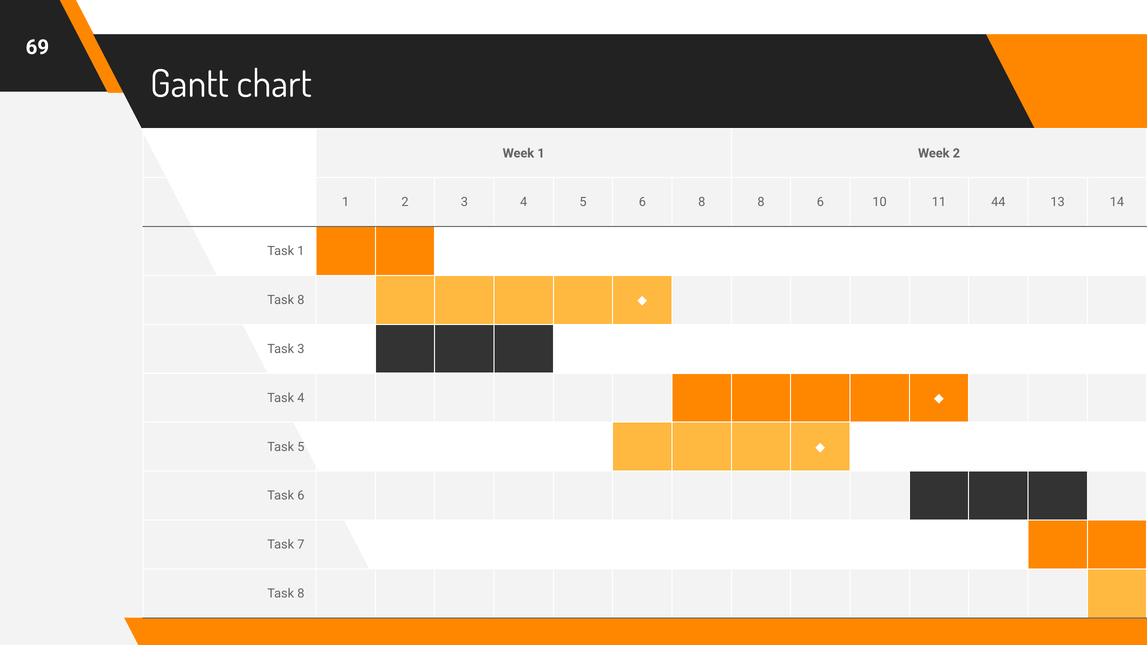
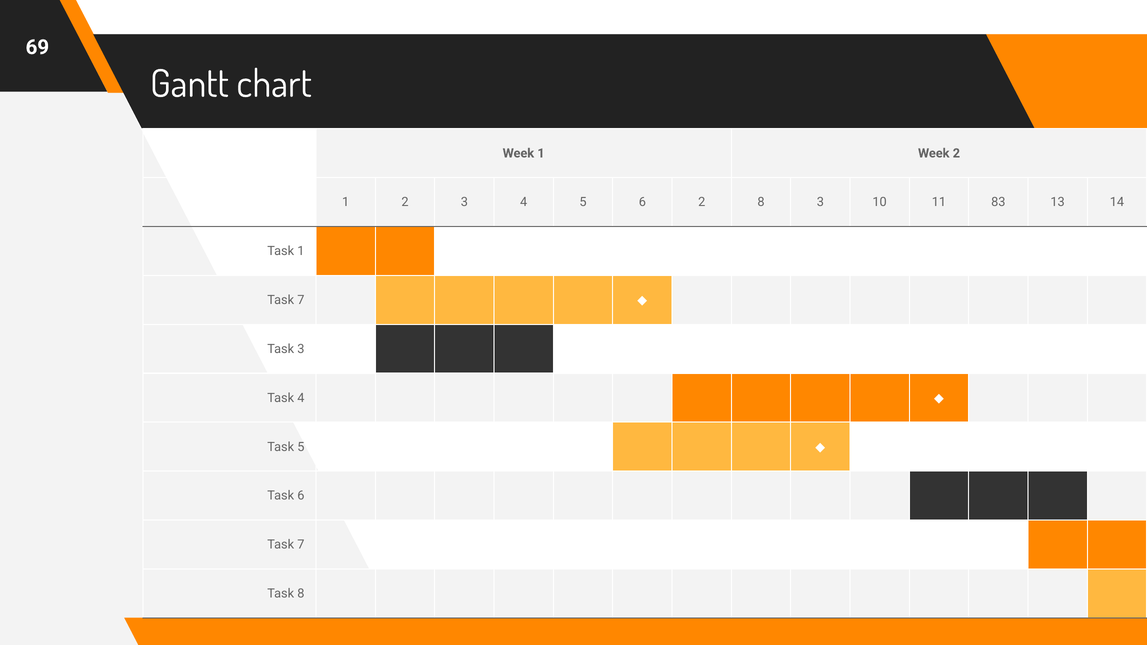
6 8: 8 -> 2
8 6: 6 -> 3
44: 44 -> 83
8 at (301, 300): 8 -> 7
